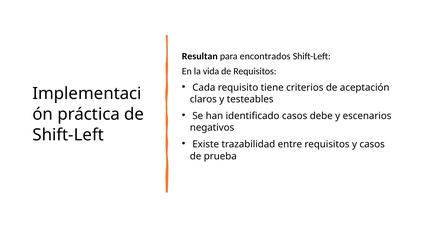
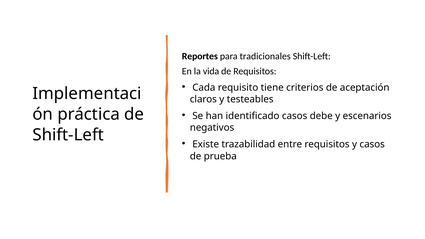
Resultan: Resultan -> Reportes
encontrados: encontrados -> tradicionales
